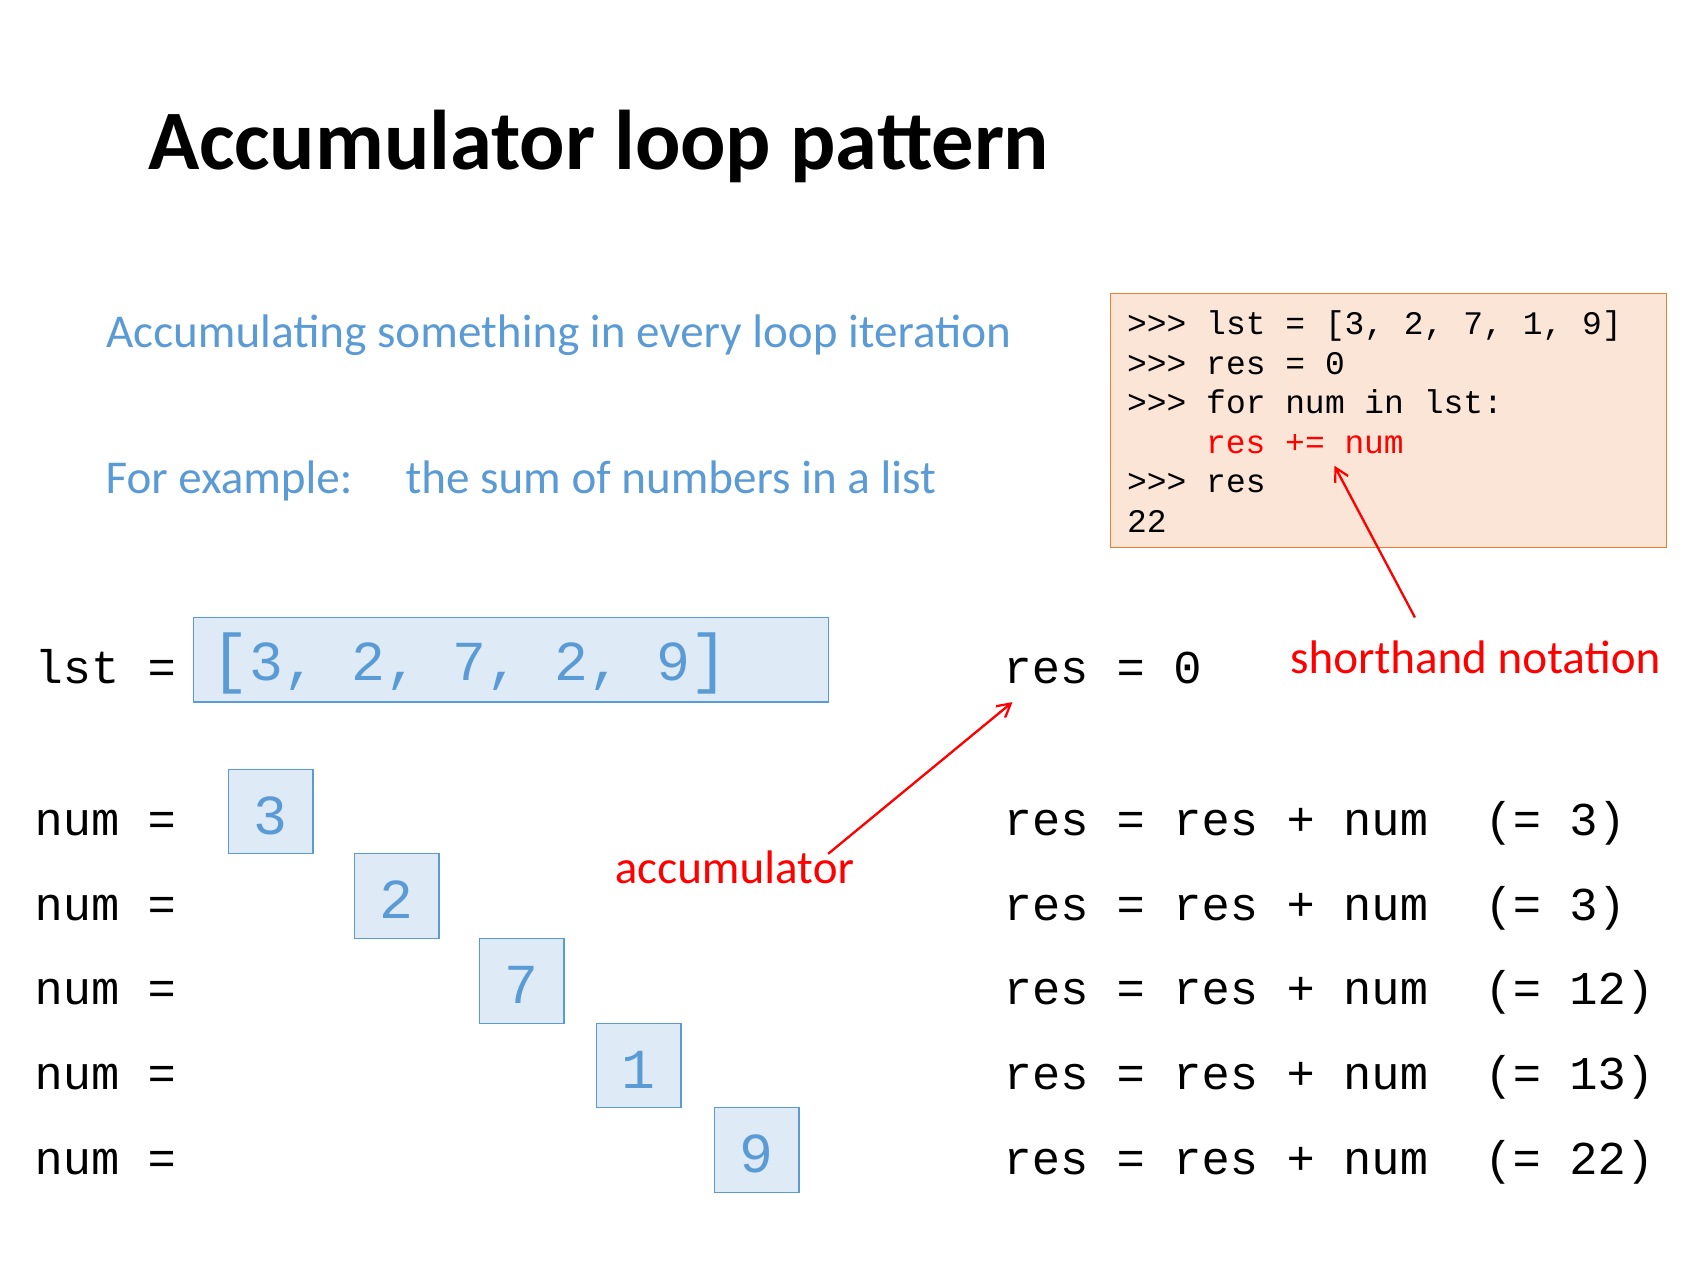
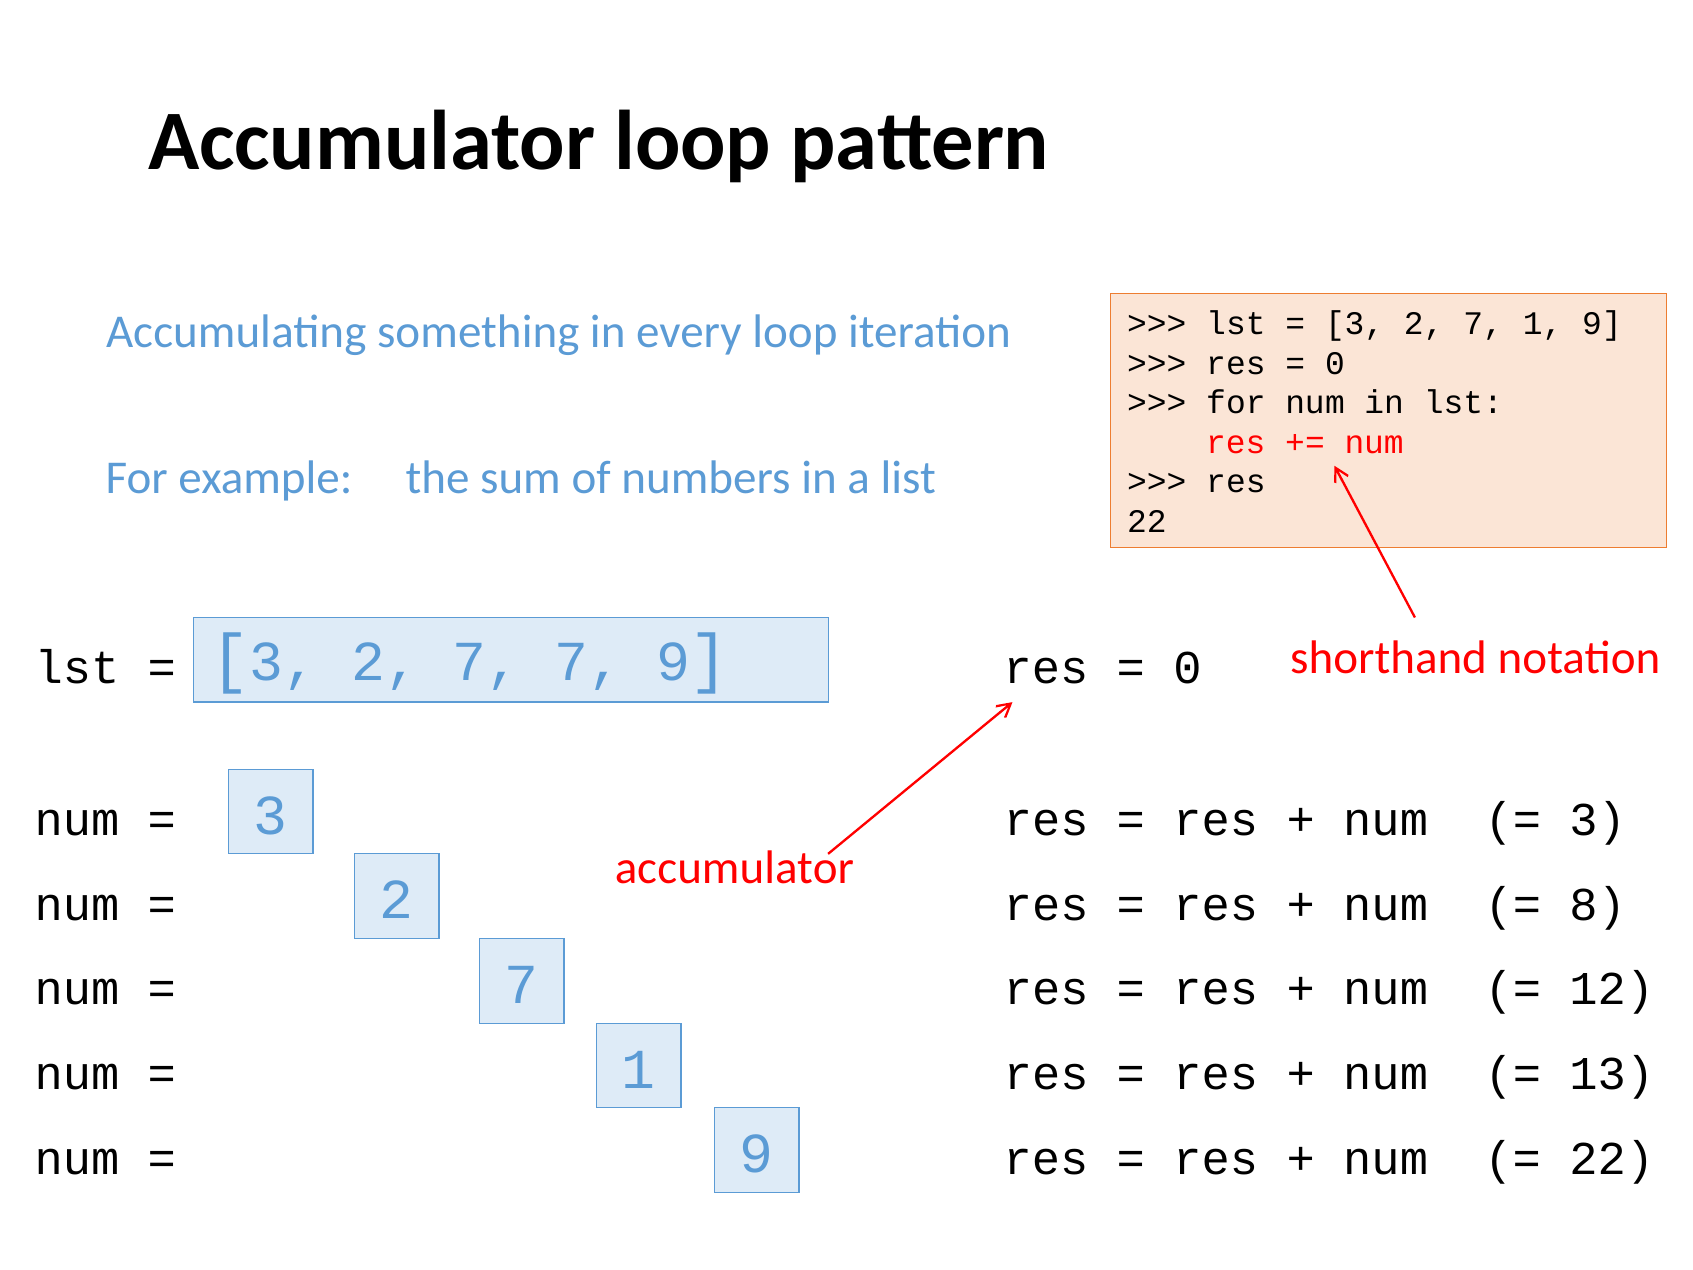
2 7 2: 2 -> 7
3 at (1598, 904): 3 -> 8
